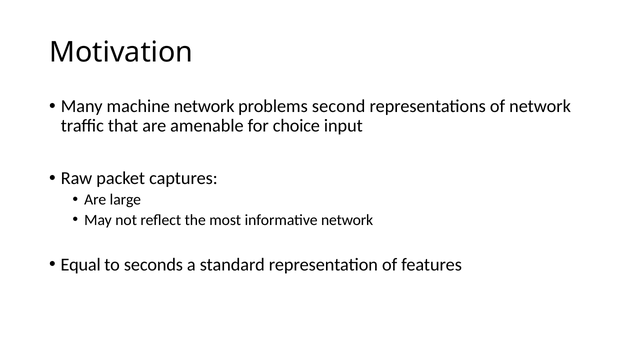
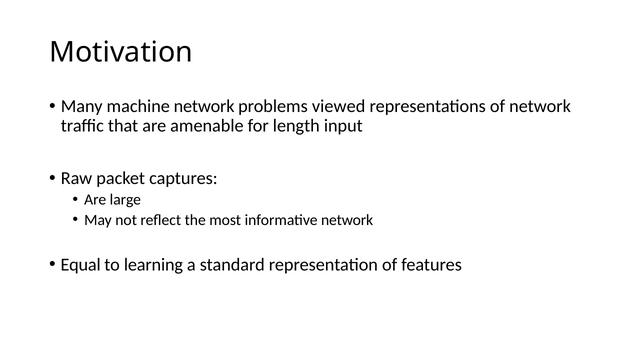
second: second -> viewed
choice: choice -> length
seconds: seconds -> learning
